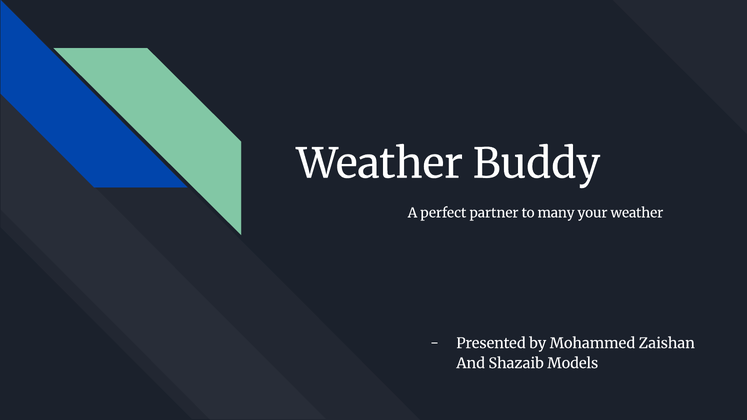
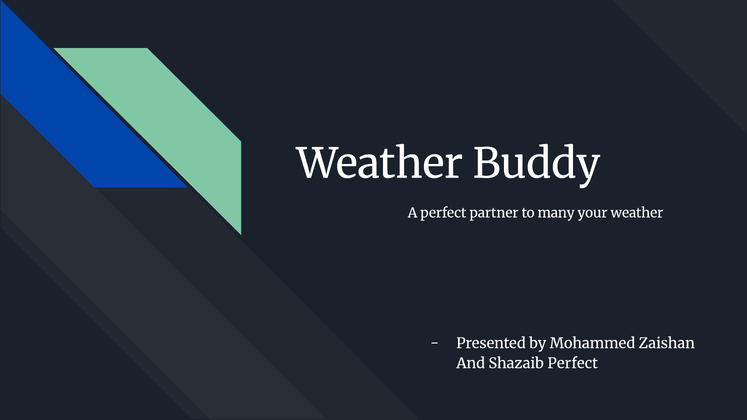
Shazaib Models: Models -> Perfect
